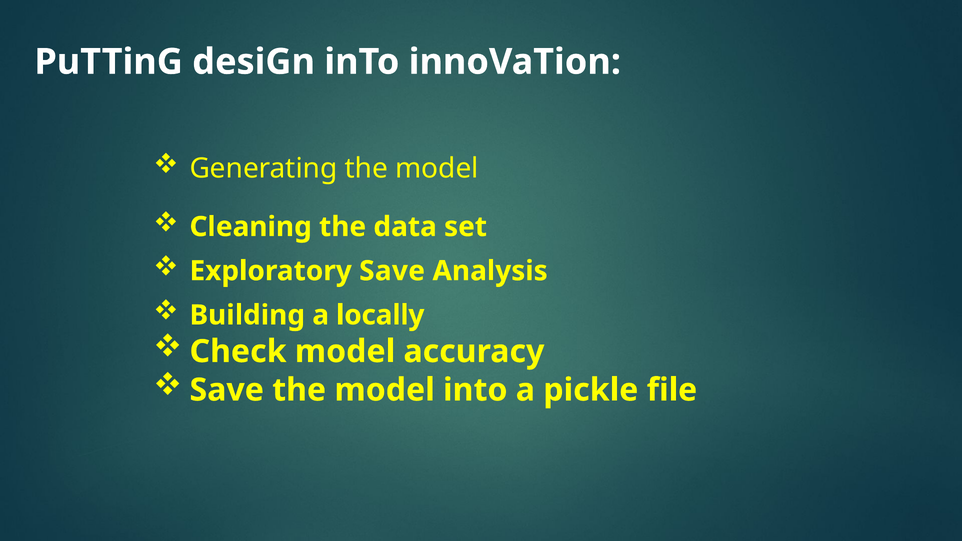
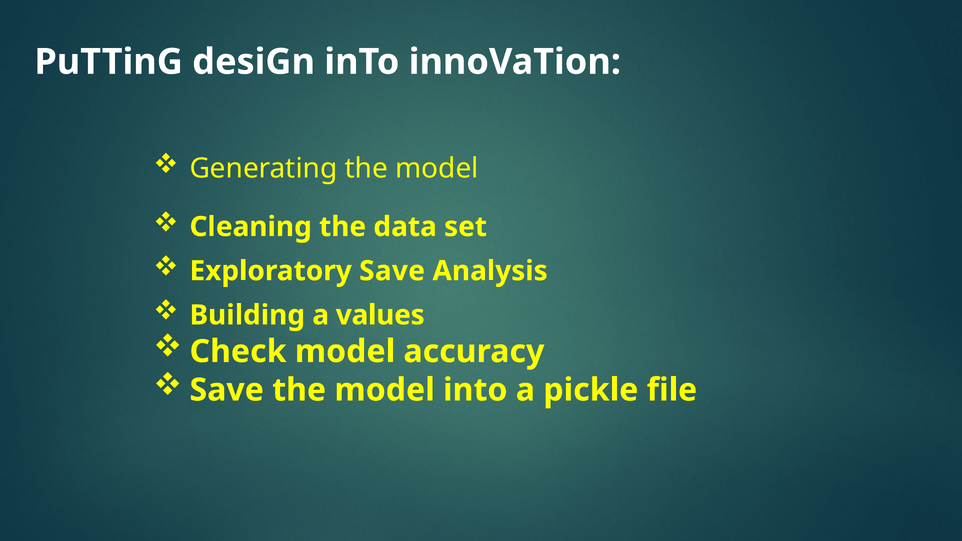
locally: locally -> values
